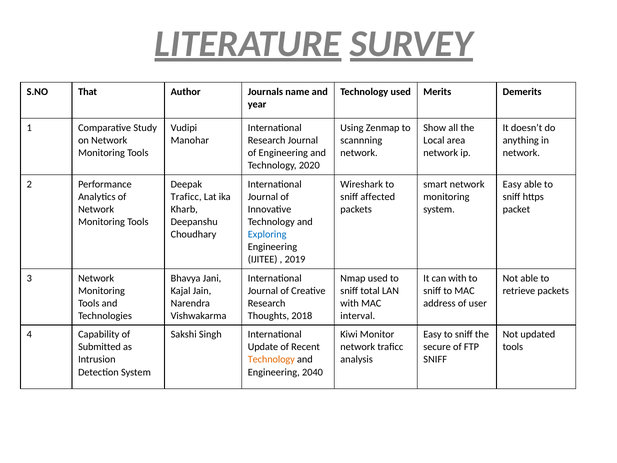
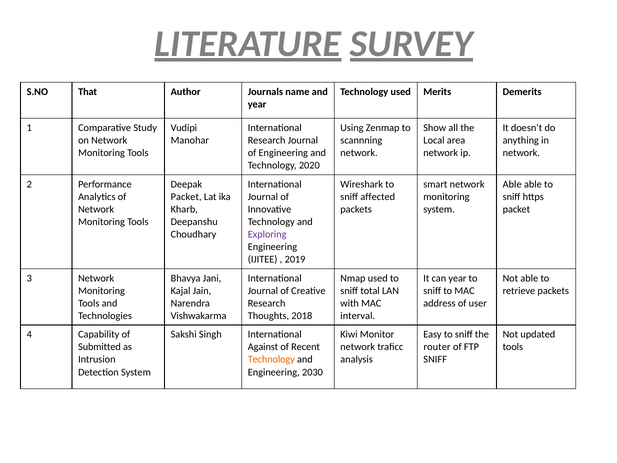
Easy at (512, 184): Easy -> Able
Traficc at (186, 197): Traficc -> Packet
Exploring colour: blue -> purple
can with: with -> year
Update: Update -> Against
secure: secure -> router
2040: 2040 -> 2030
